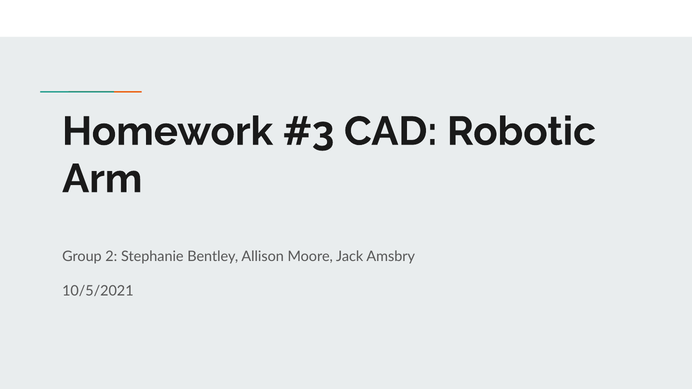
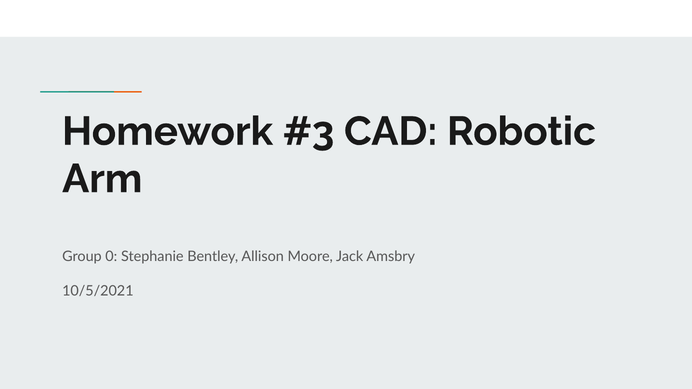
2: 2 -> 0
